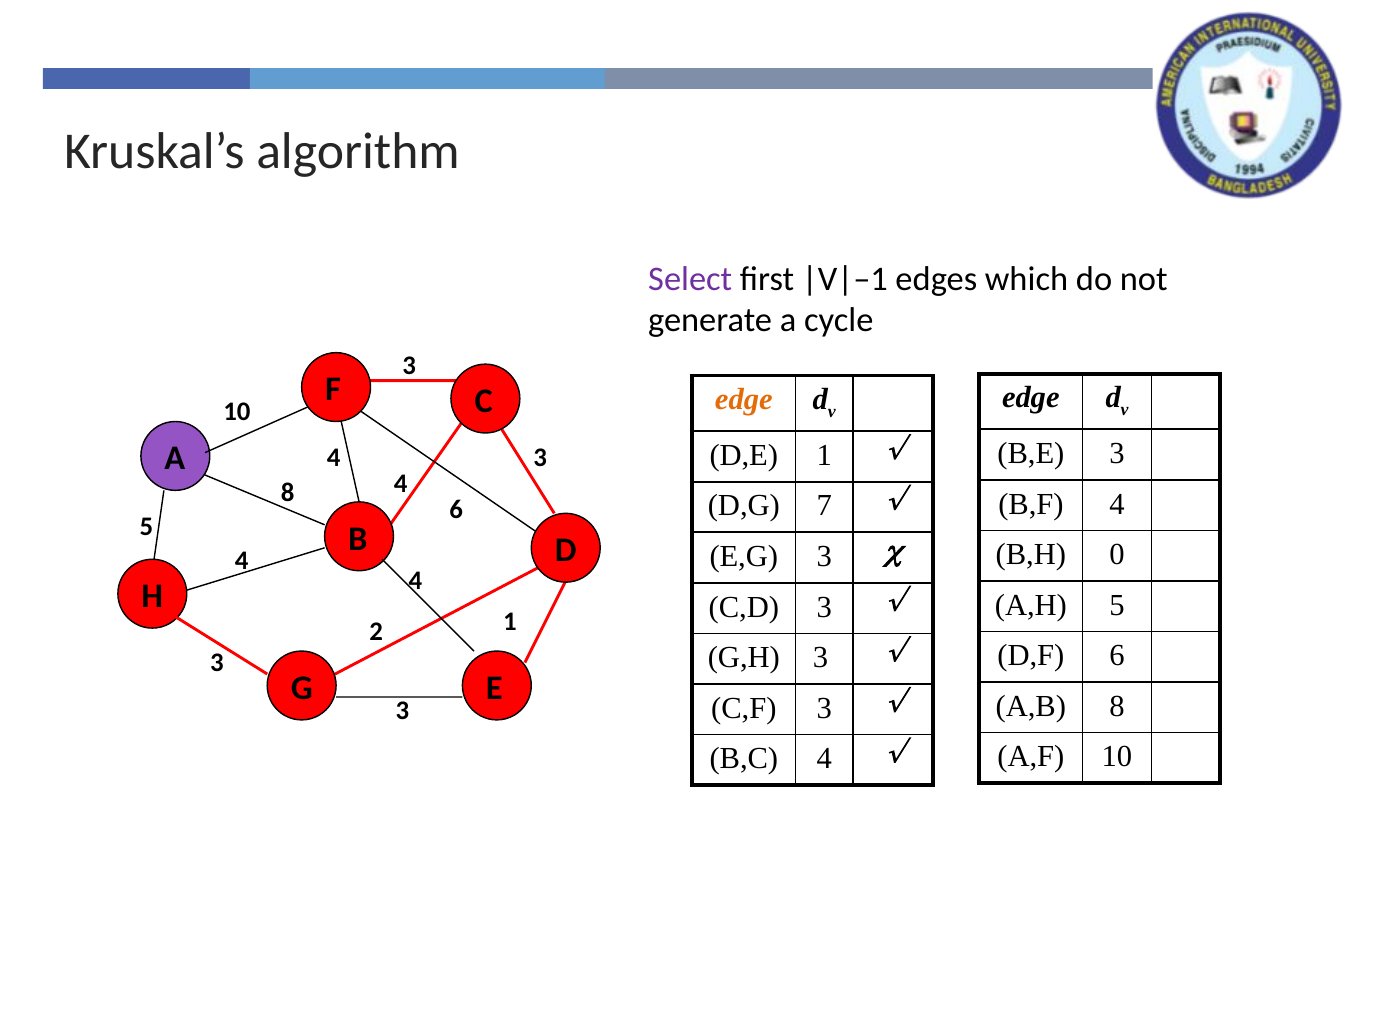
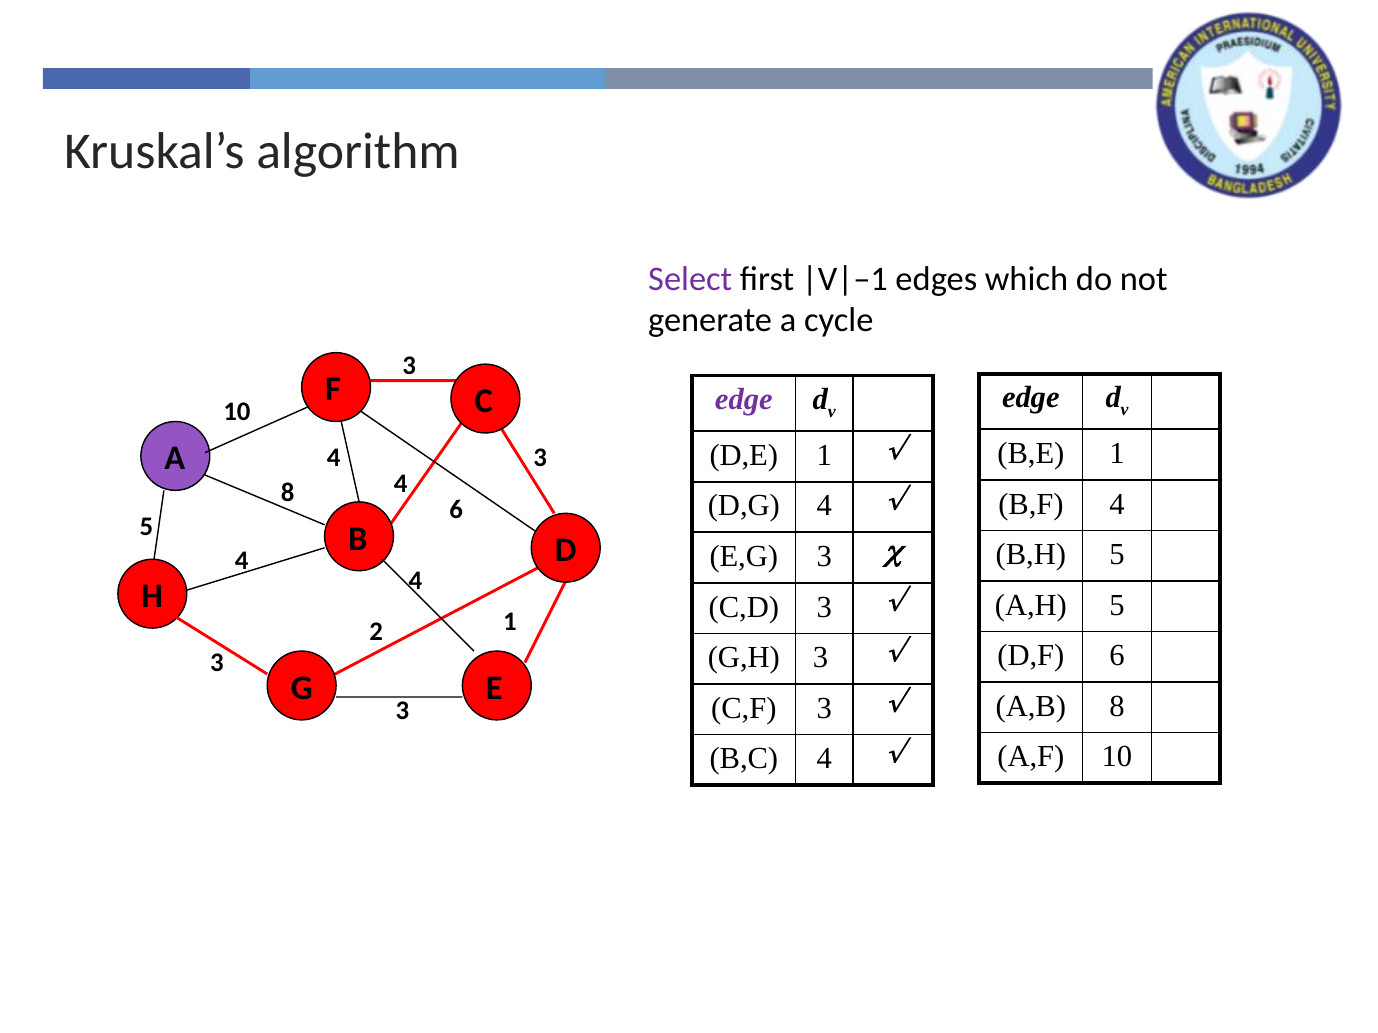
edge at (744, 400) colour: orange -> purple
B,E 3: 3 -> 1
D,G 7: 7 -> 4
B,H 0: 0 -> 5
